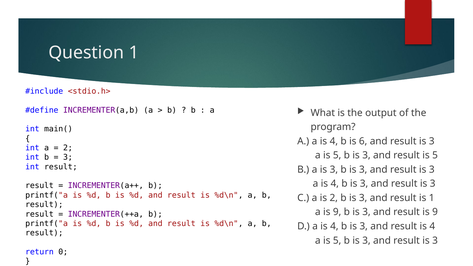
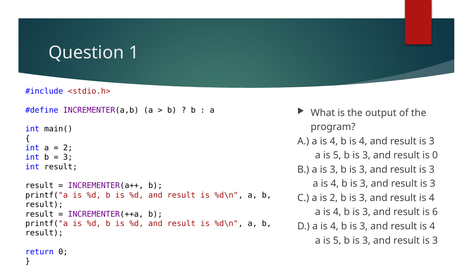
b is 6: 6 -> 4
result is 5: 5 -> 0
1 at (432, 198): 1 -> 4
9 at (337, 212): 9 -> 4
result is 9: 9 -> 6
